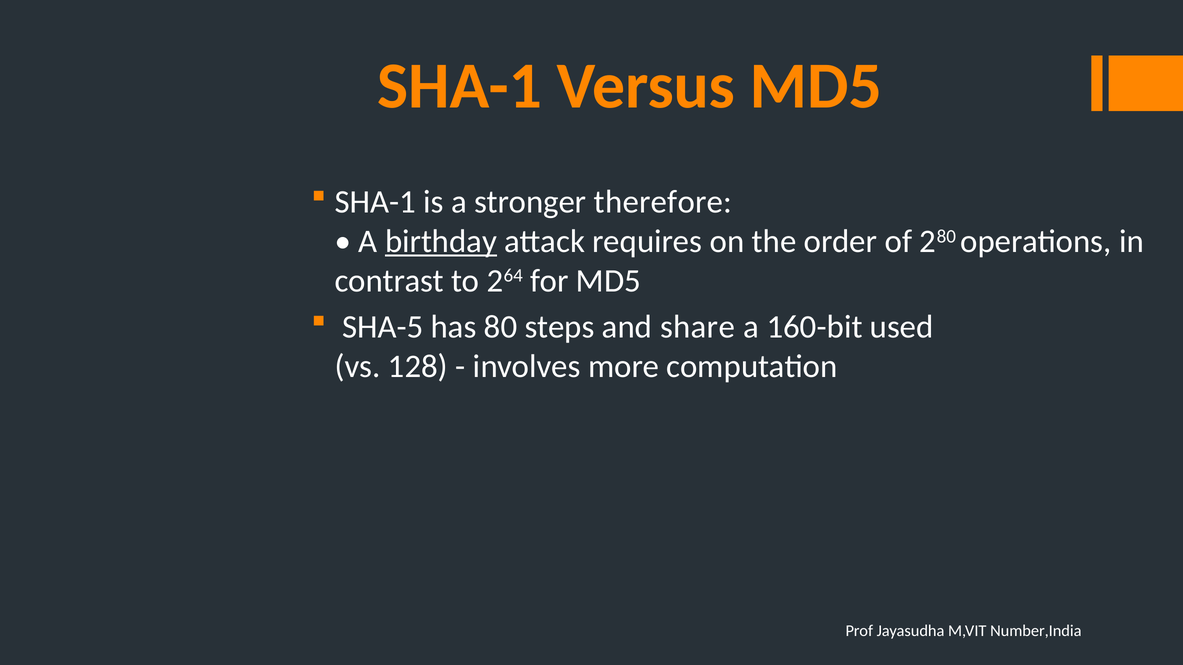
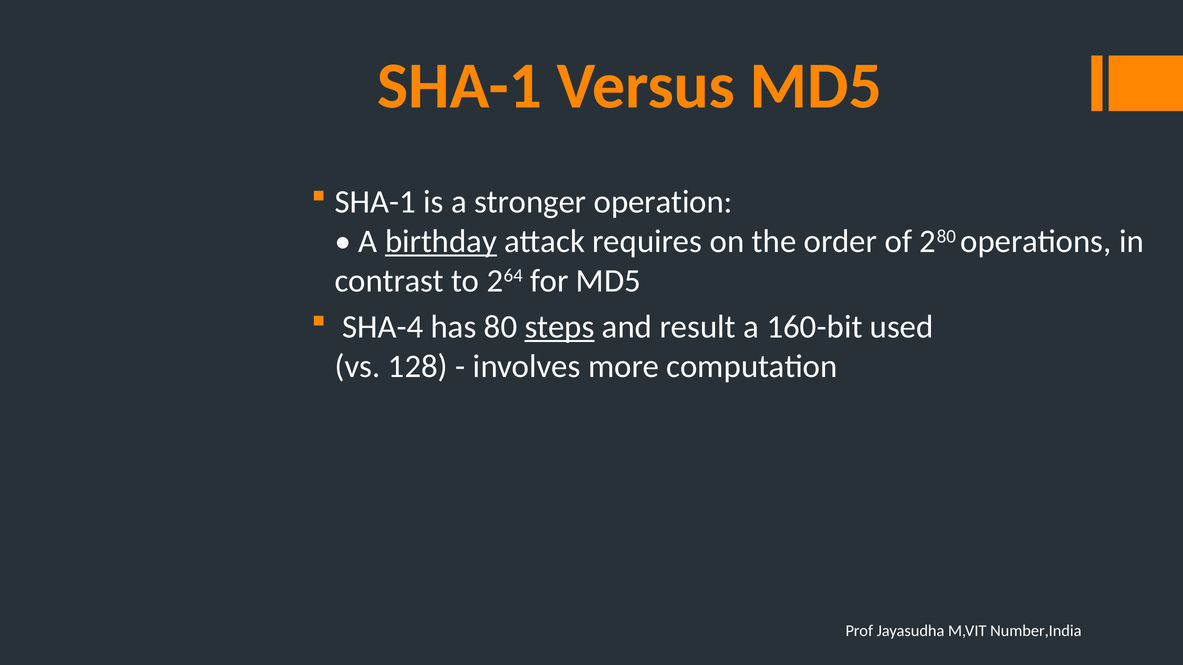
therefore: therefore -> operation
SHA-5: SHA-5 -> SHA-4
steps underline: none -> present
share: share -> result
